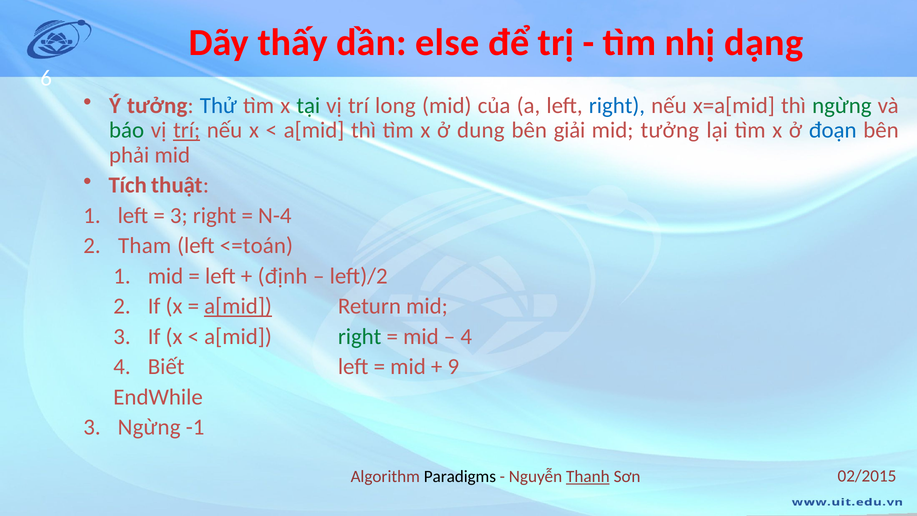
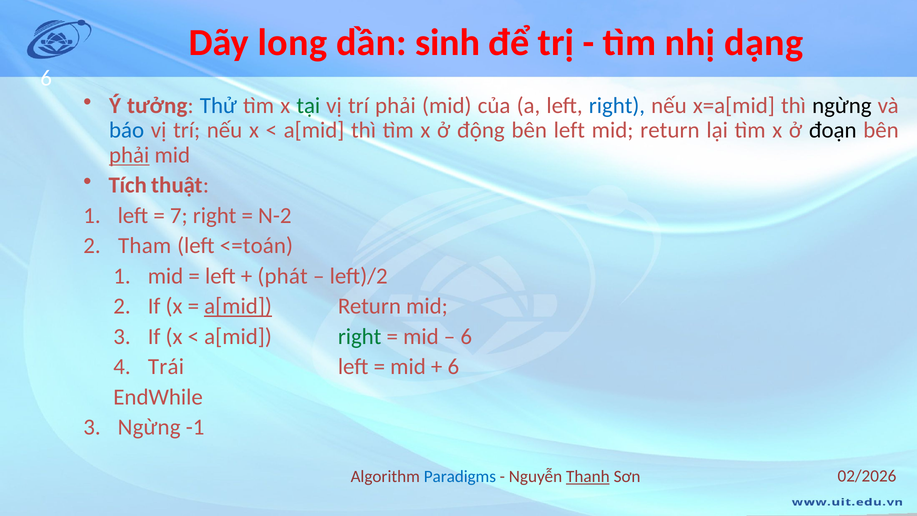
thấy: thấy -> long
else: else -> sinh
trí long: long -> phải
ngừng at (842, 106) colour: green -> black
báo colour: green -> blue
trí at (187, 130) underline: present -> none
dung: dung -> động
bên giải: giải -> left
mid tưởng: tưởng -> return
đoạn colour: blue -> black
phải at (129, 155) underline: none -> present
3 at (179, 216): 3 -> 7
N-4: N-4 -> N-2
định: định -> phát
4 at (466, 336): 4 -> 6
Biết: Biết -> Trái
9 at (453, 367): 9 -> 6
02/2015: 02/2015 -> 02/2026
Paradigms colour: black -> blue
